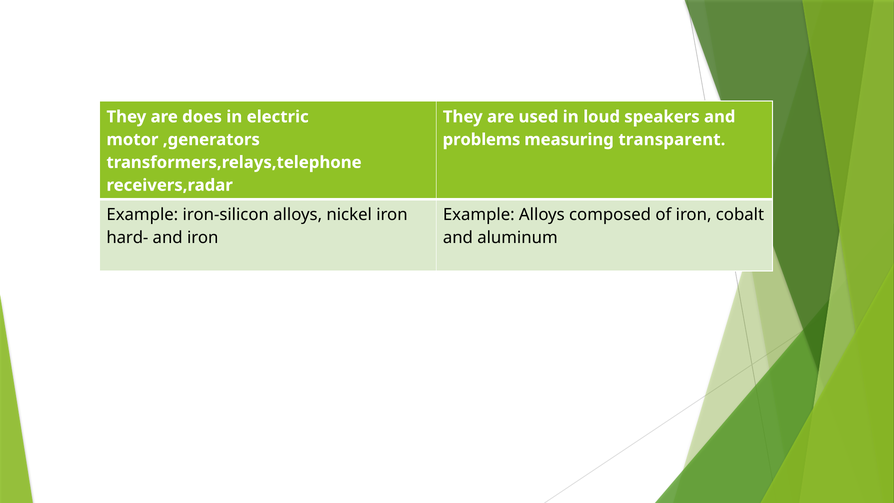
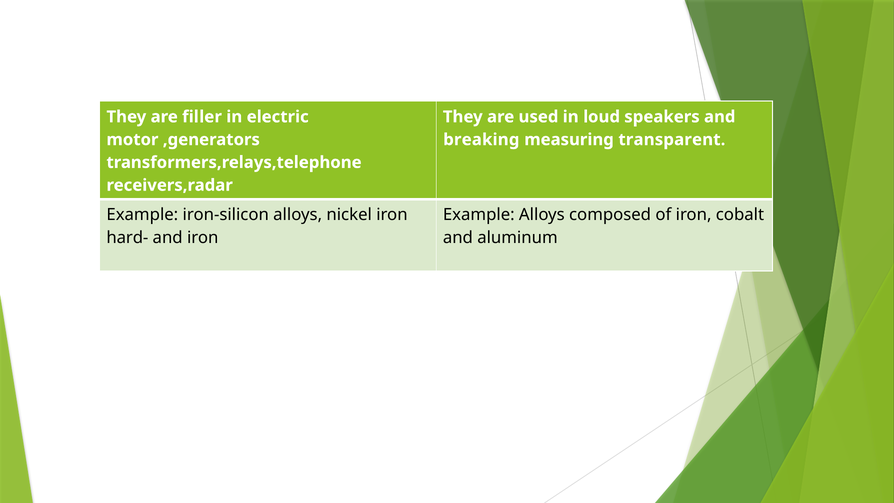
does: does -> filler
problems: problems -> breaking
